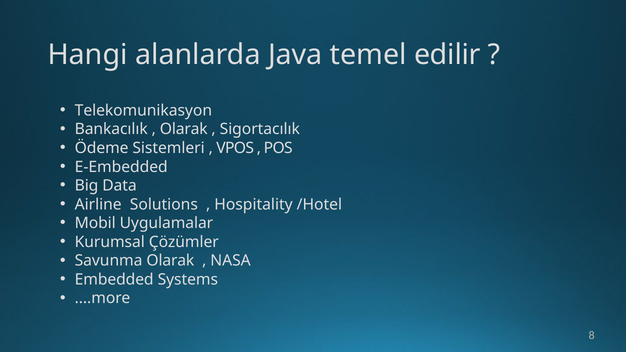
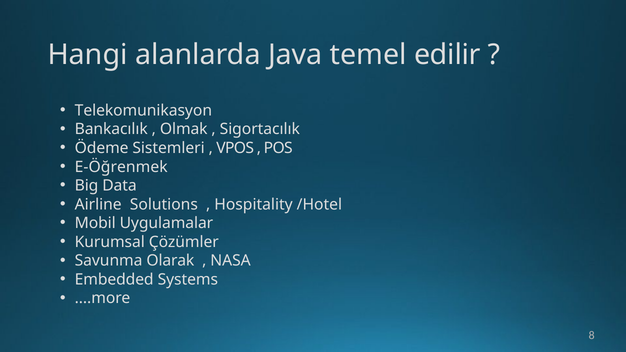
Olarak at (184, 129): Olarak -> Olmak
E-Embedded: E-Embedded -> E-Öğrenmek
